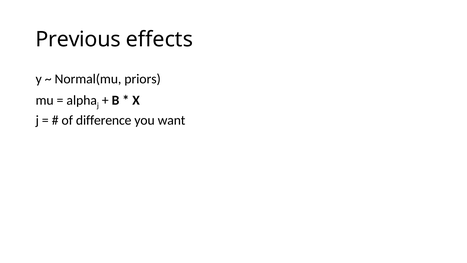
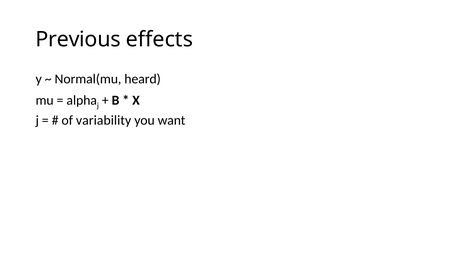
priors: priors -> heard
difference: difference -> variability
